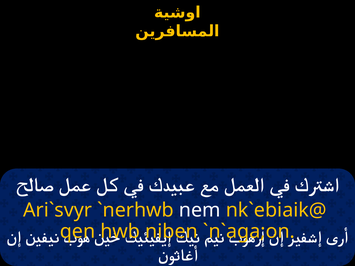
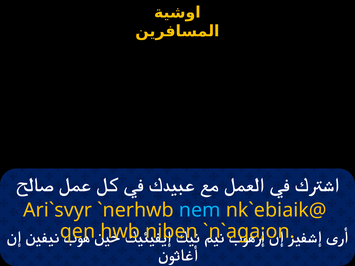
nem colour: white -> light blue
